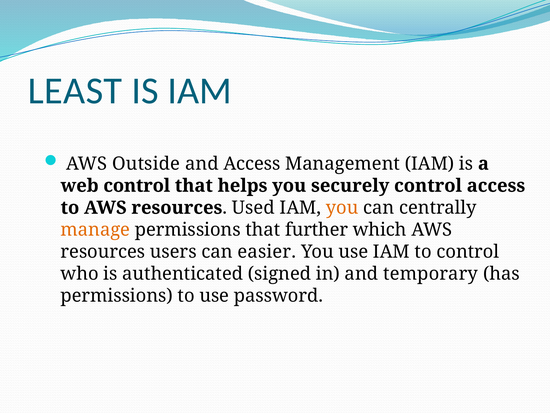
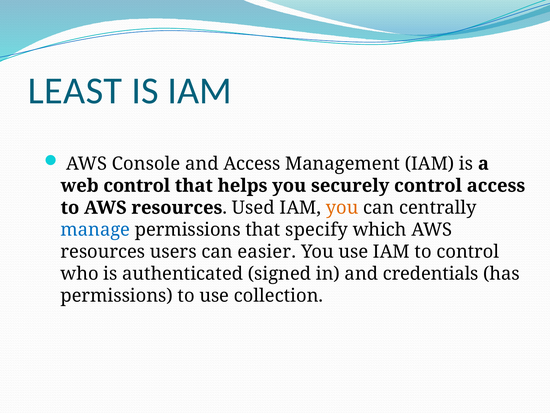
Outside: Outside -> Console
manage colour: orange -> blue
further: further -> specify
temporary: temporary -> credentials
password: password -> collection
